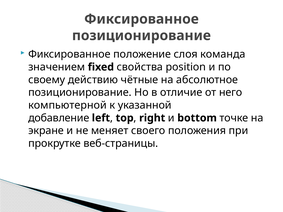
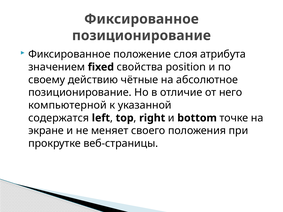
команда: команда -> атрибута
добавление: добавление -> содержатся
